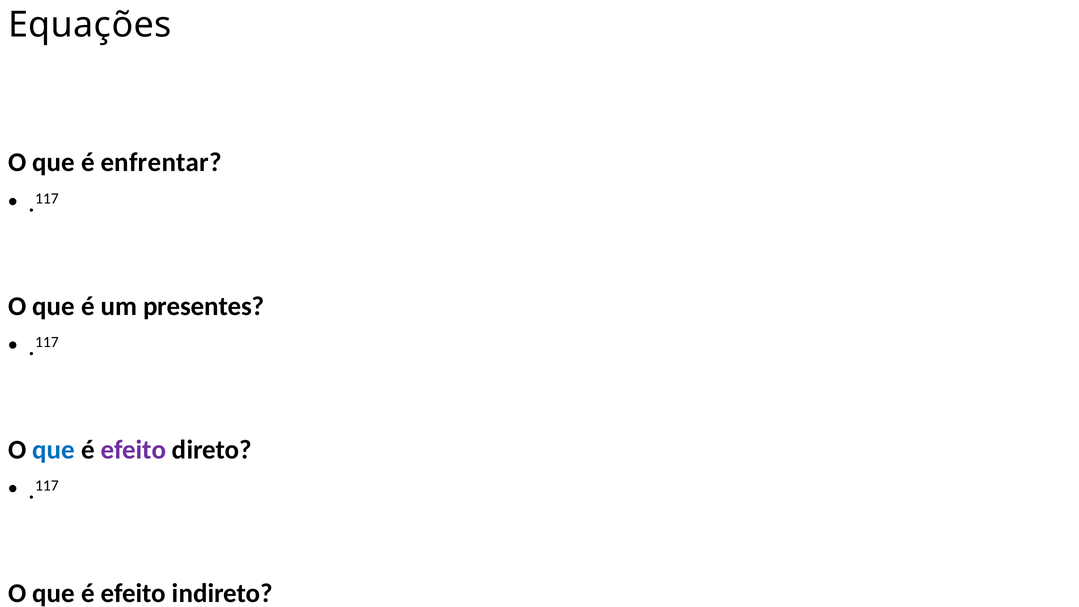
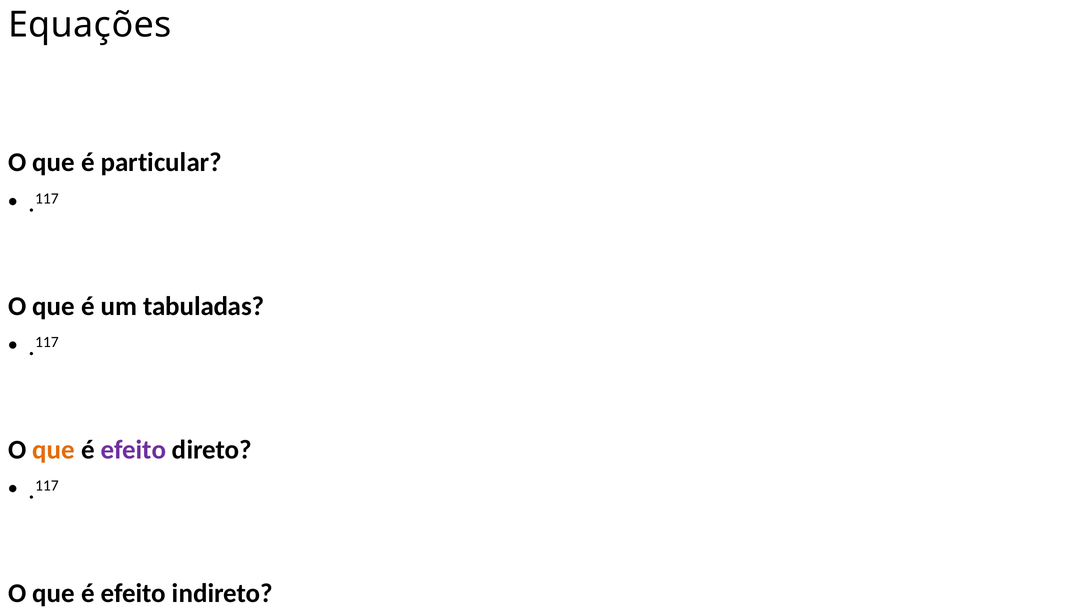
enfrentar: enfrentar -> particular
presentes: presentes -> tabuladas
que at (54, 450) colour: blue -> orange
